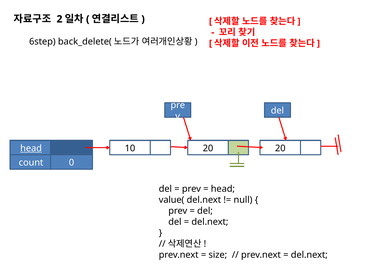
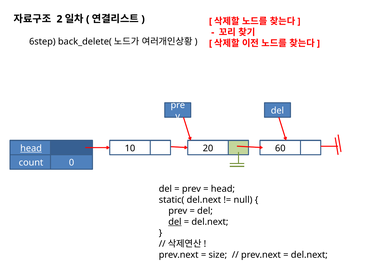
20 20: 20 -> 60
value(: value( -> static(
del at (175, 222) underline: none -> present
